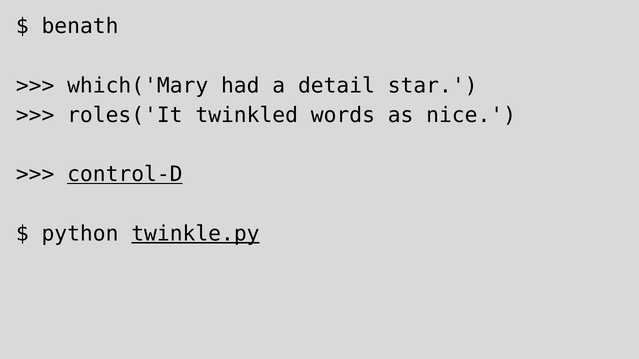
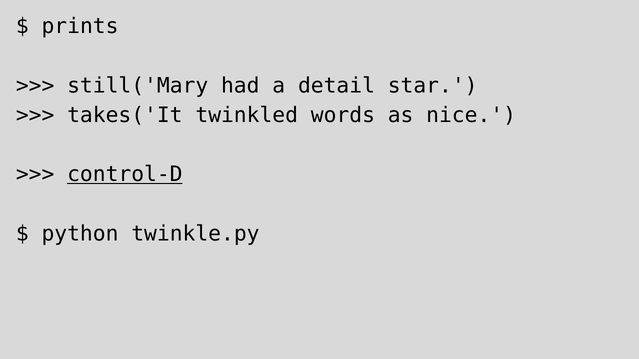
benath: benath -> prints
which('Mary: which('Mary -> still('Mary
roles('It: roles('It -> takes('It
twinkle.py underline: present -> none
